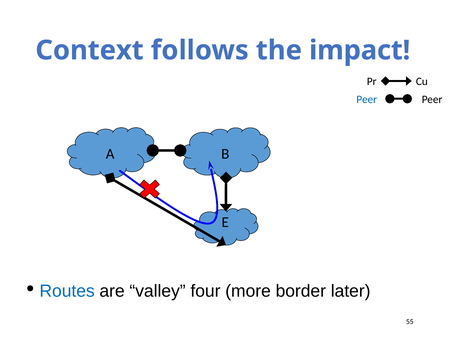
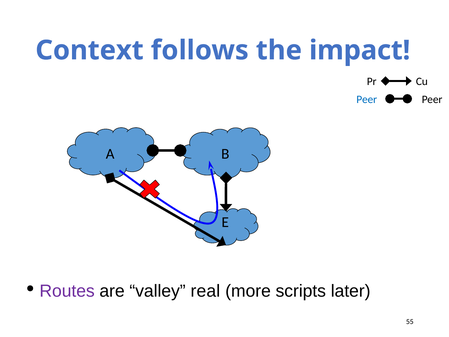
Routes colour: blue -> purple
four: four -> real
border: border -> scripts
